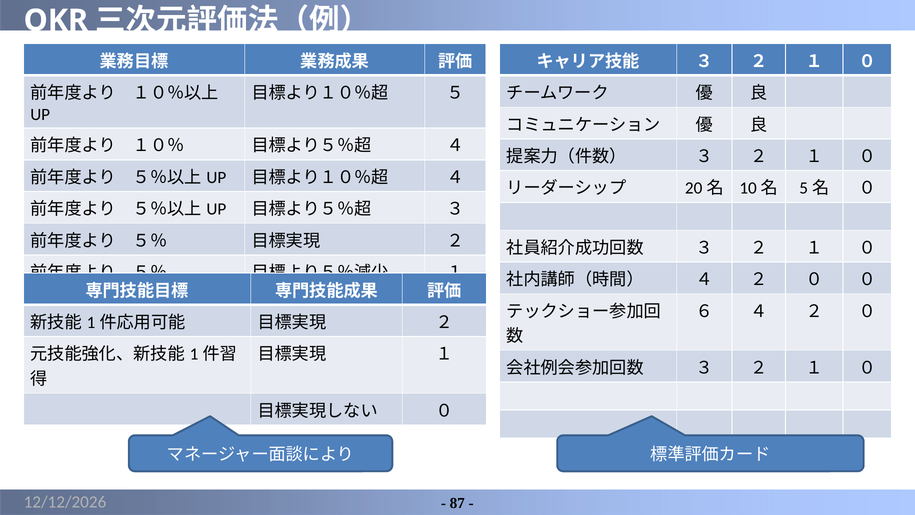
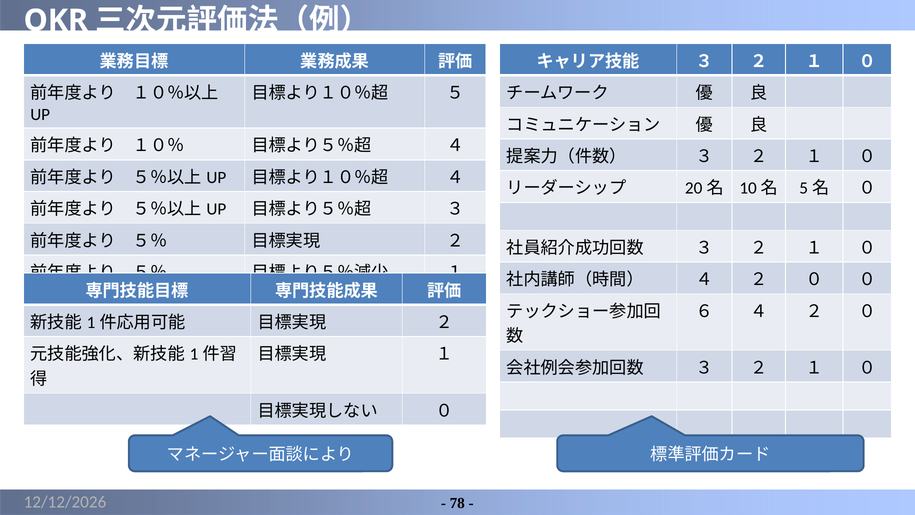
87: 87 -> 78
